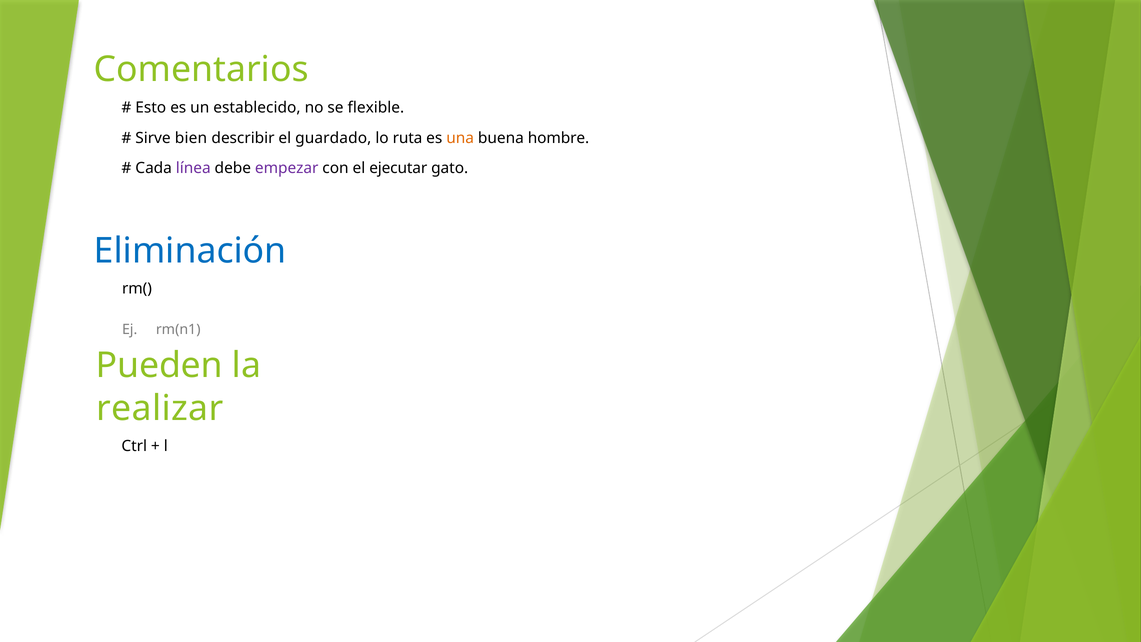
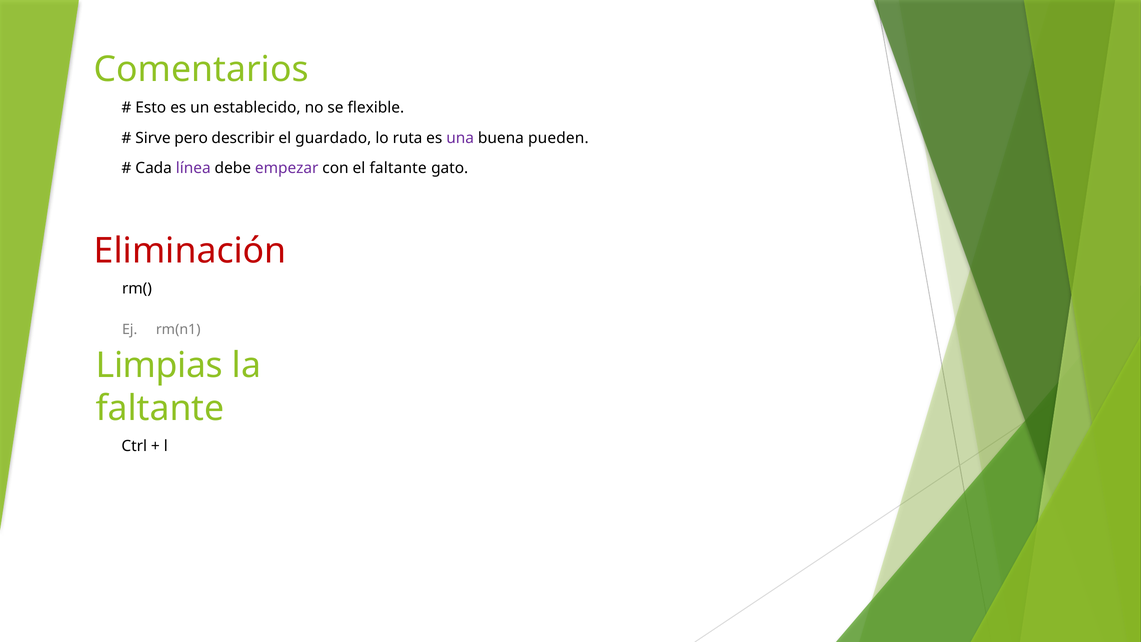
bien: bien -> pero
una colour: orange -> purple
hombre: hombre -> pueden
el ejecutar: ejecutar -> faltante
Eliminación colour: blue -> red
Pueden: Pueden -> Limpias
realizar at (160, 408): realizar -> faltante
